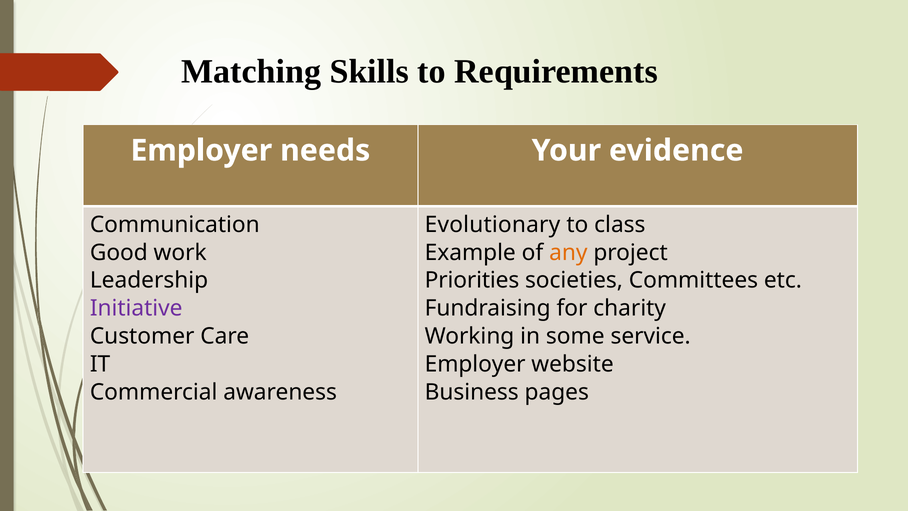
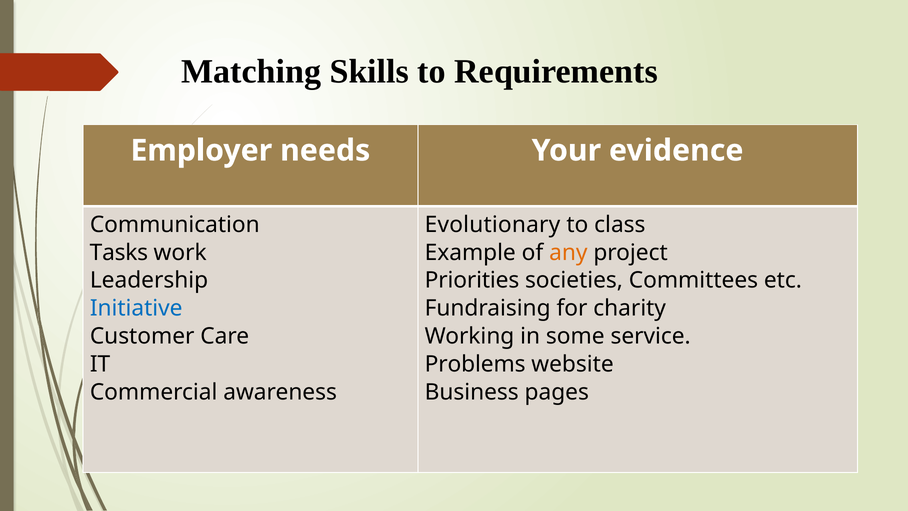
Good: Good -> Tasks
Initiative colour: purple -> blue
Employer at (475, 364): Employer -> Problems
